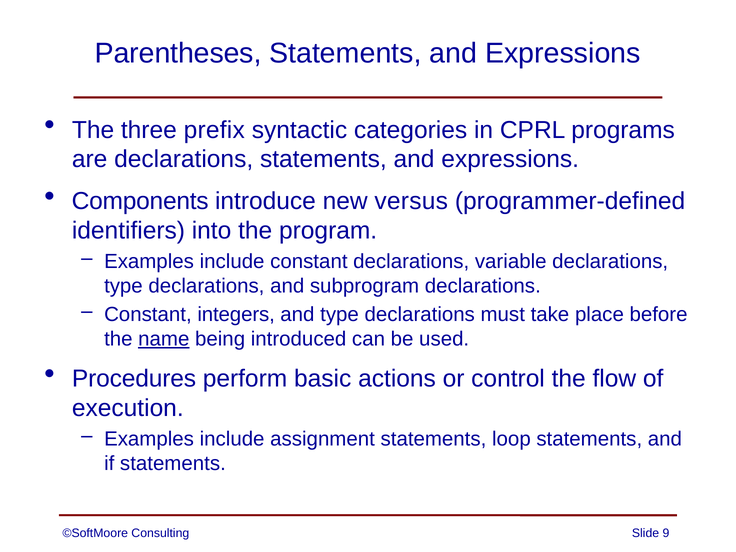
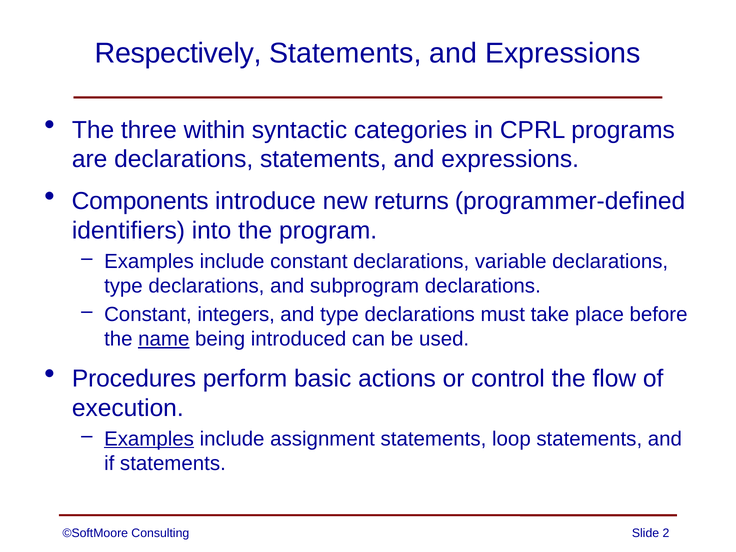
Parentheses: Parentheses -> Respectively
prefix: prefix -> within
versus: versus -> returns
Examples at (149, 439) underline: none -> present
9: 9 -> 2
